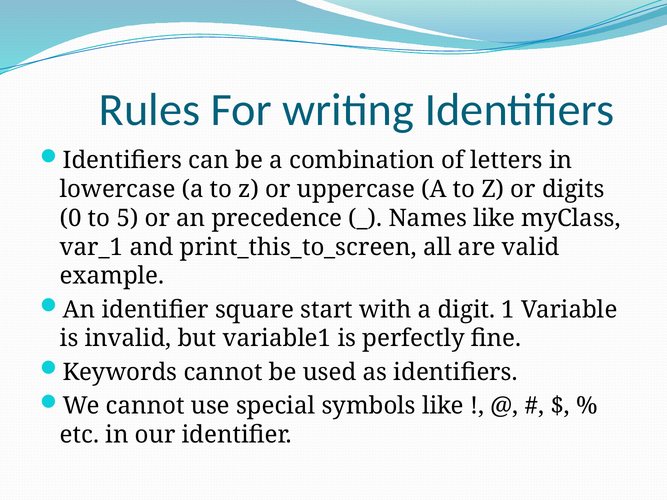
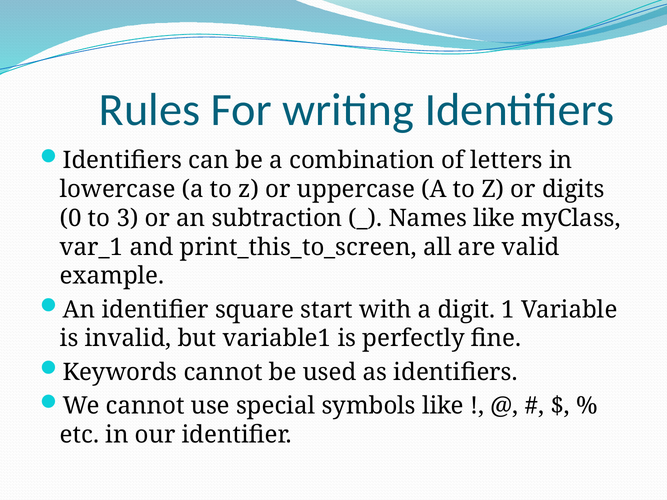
5: 5 -> 3
precedence: precedence -> subtraction
